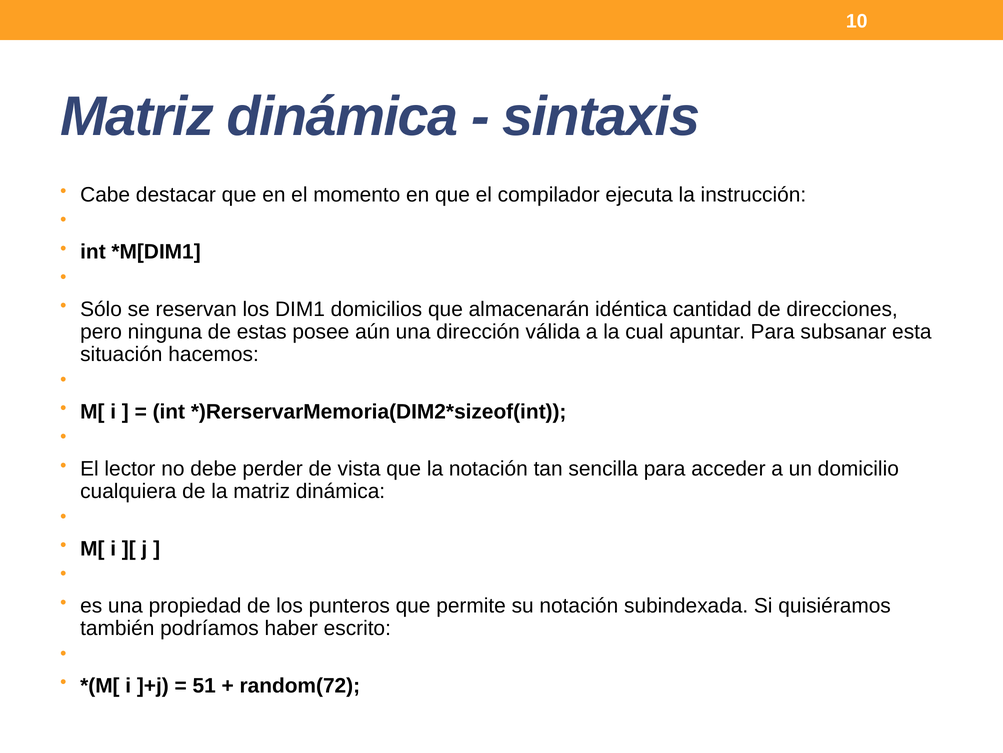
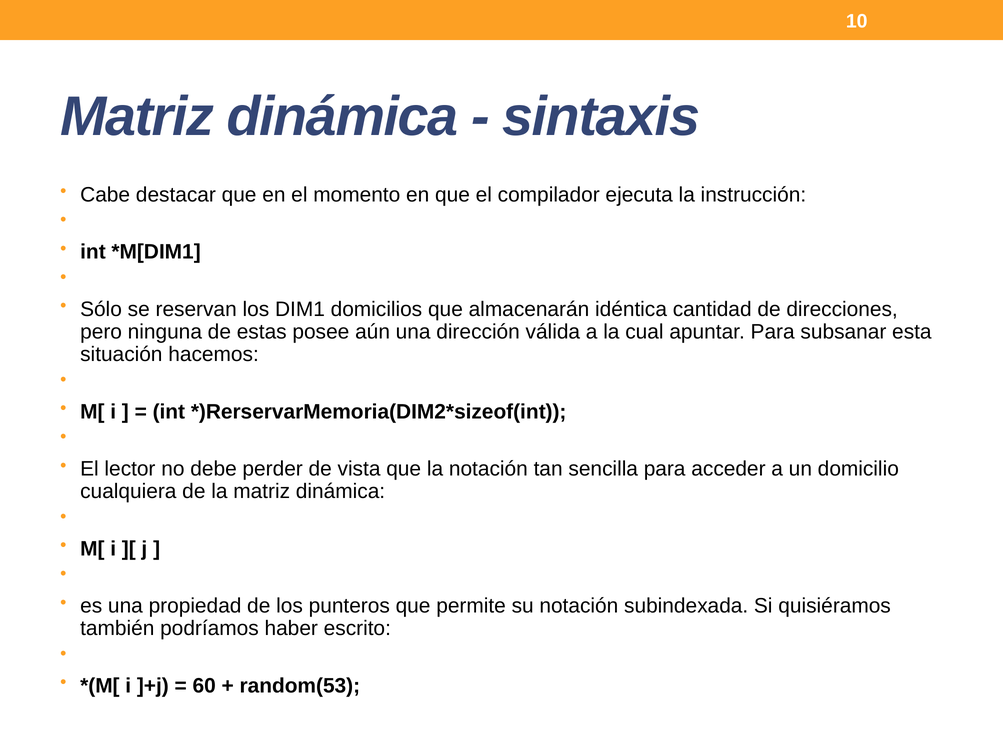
51: 51 -> 60
random(72: random(72 -> random(53
